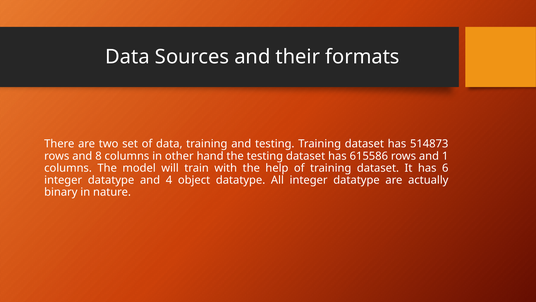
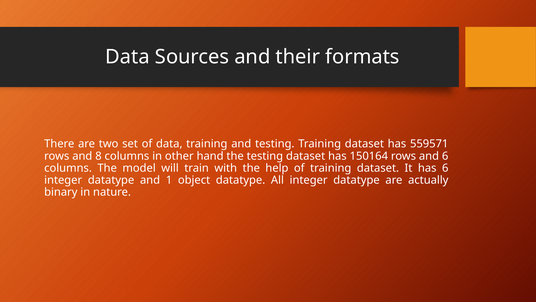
514873: 514873 -> 559571
615586: 615586 -> 150164
and 1: 1 -> 6
4: 4 -> 1
